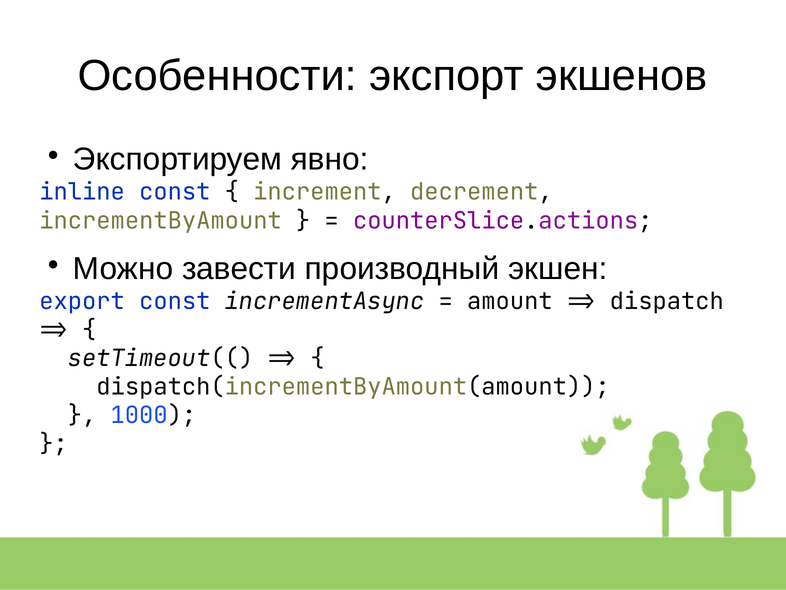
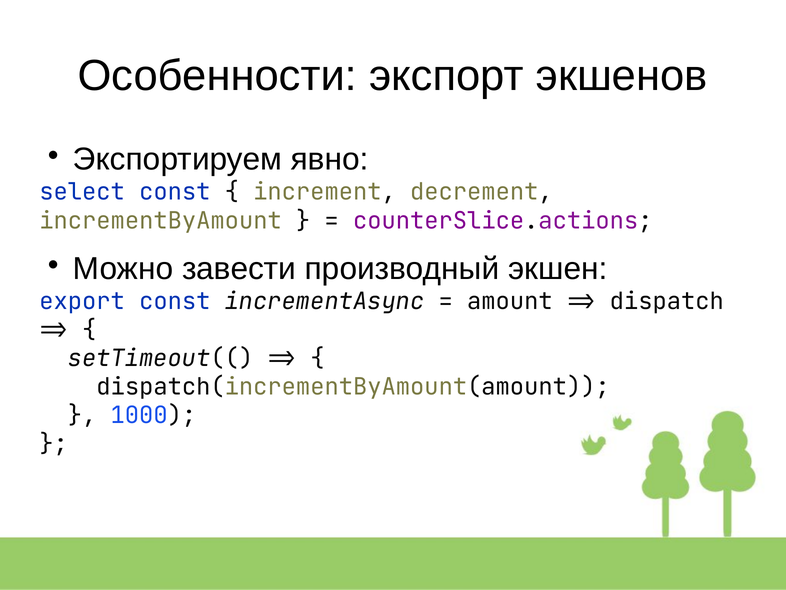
inline: inline -> select
